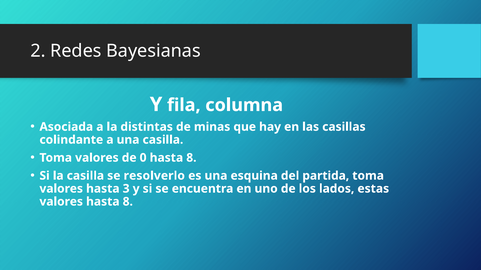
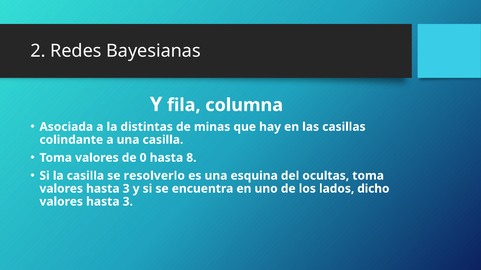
partida: partida -> ocultas
estas: estas -> dicho
8 at (128, 202): 8 -> 3
